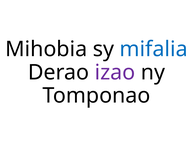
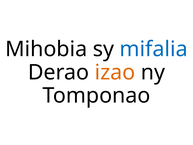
izao colour: purple -> orange
